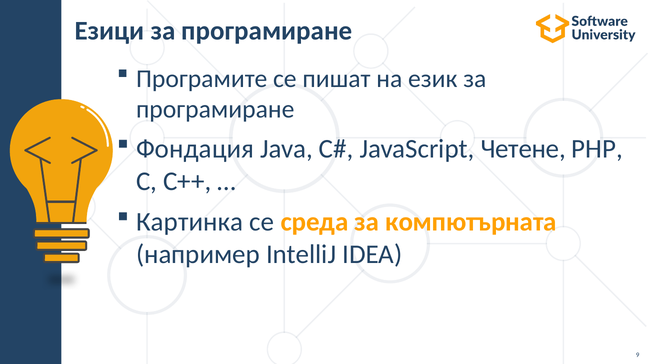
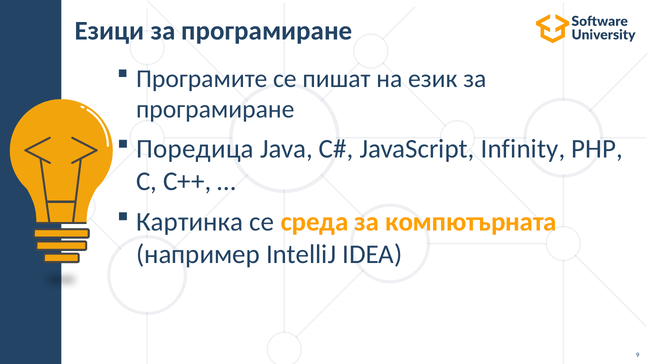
Фондация: Фондация -> Поредица
Четене: Четене -> Infinity
